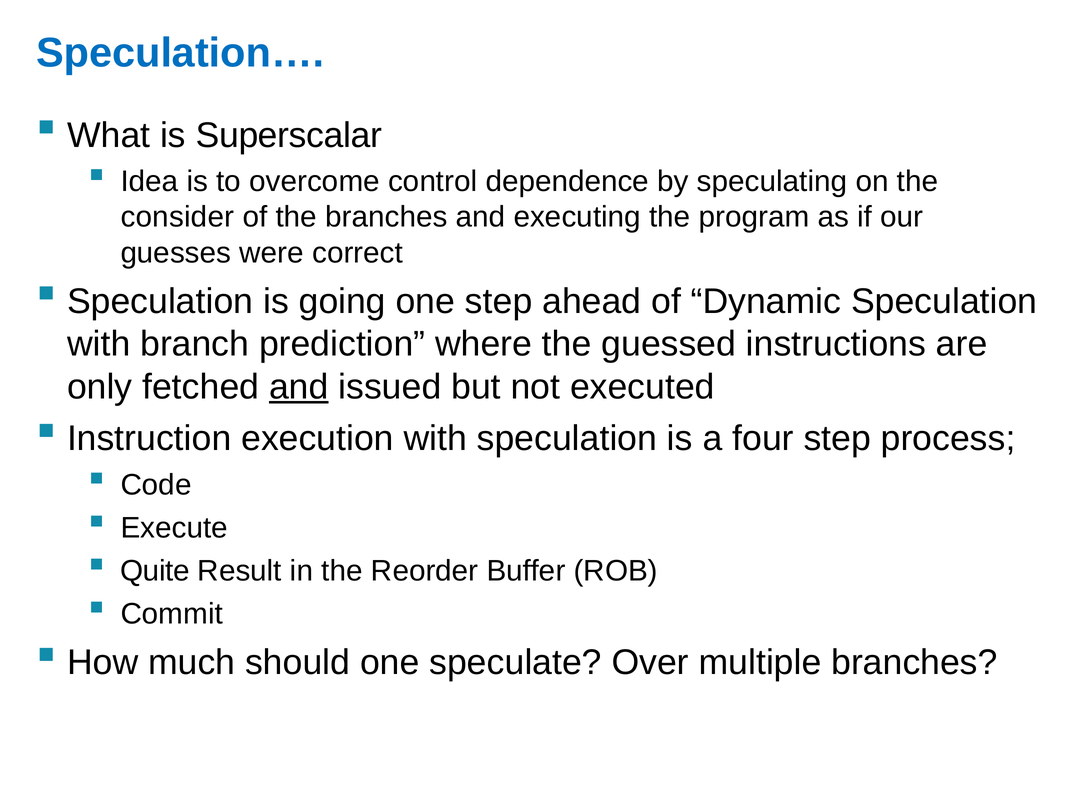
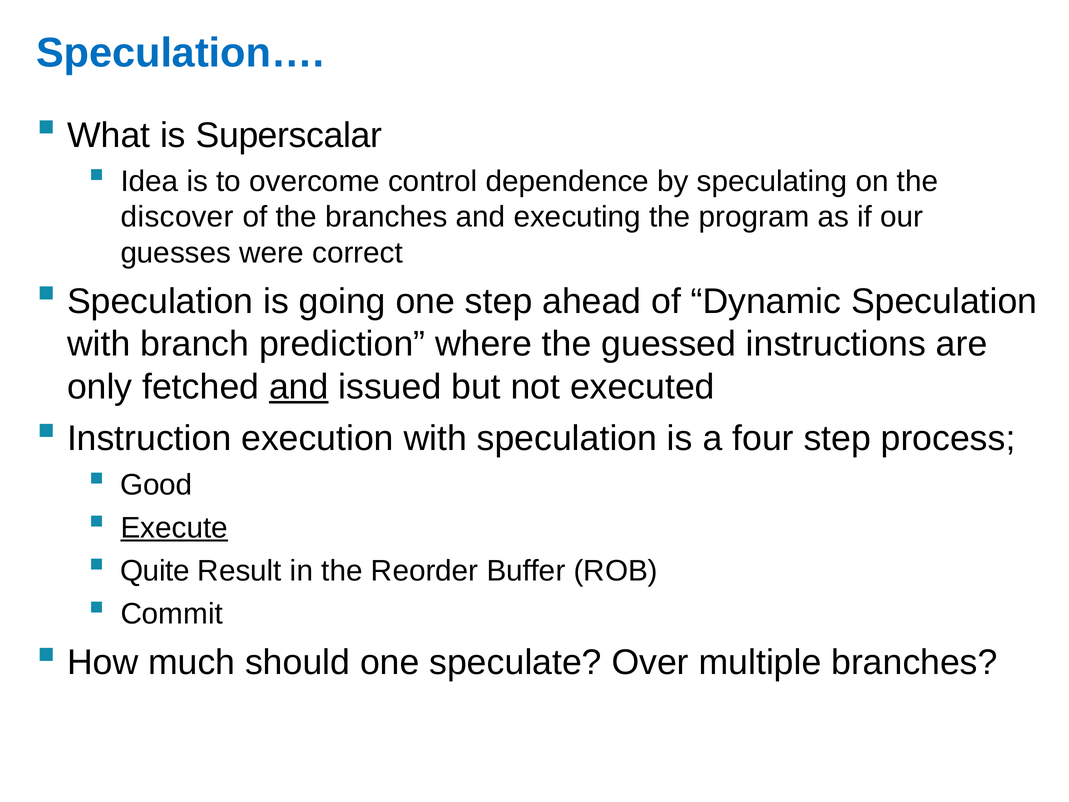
consider: consider -> discover
Code: Code -> Good
Execute underline: none -> present
